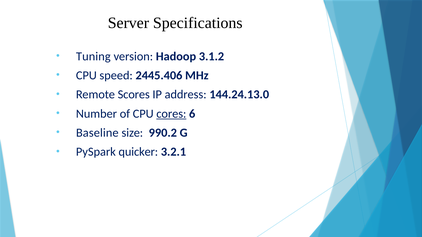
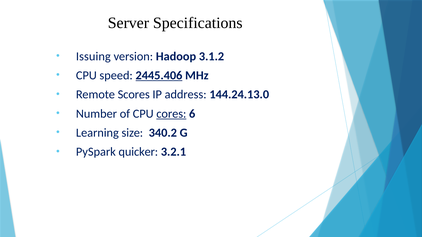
Tuning: Tuning -> Issuing
2445.406 underline: none -> present
Baseline: Baseline -> Learning
990.2: 990.2 -> 340.2
